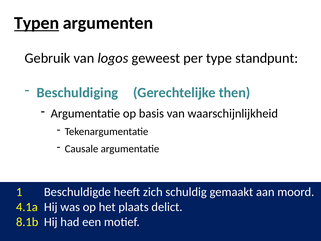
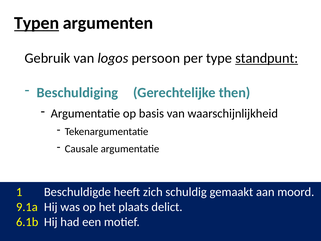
geweest: geweest -> persoon
standpunt underline: none -> present
4.1a: 4.1a -> 9.1a
8.1b: 8.1b -> 6.1b
